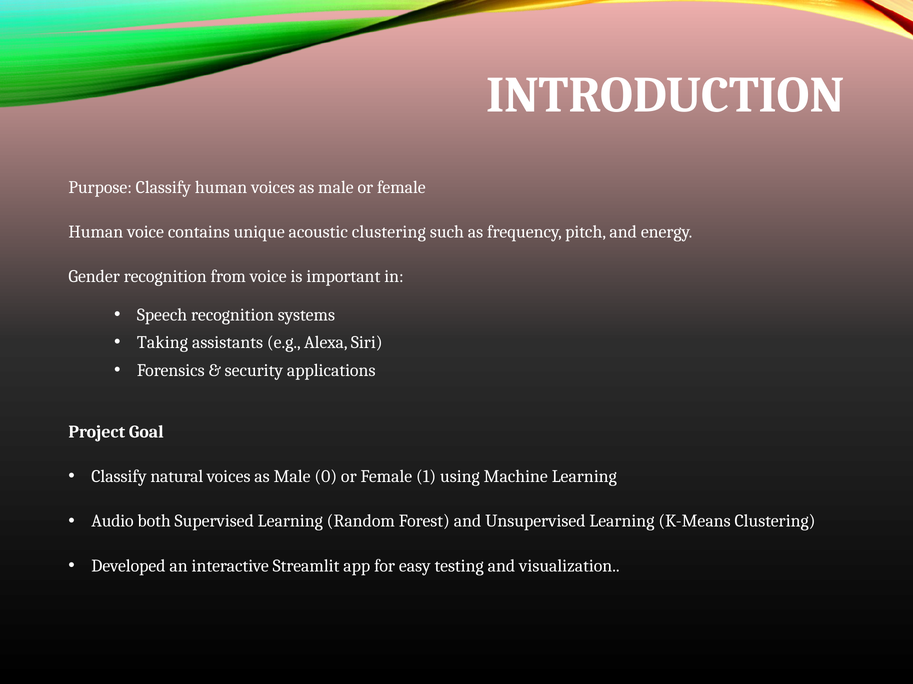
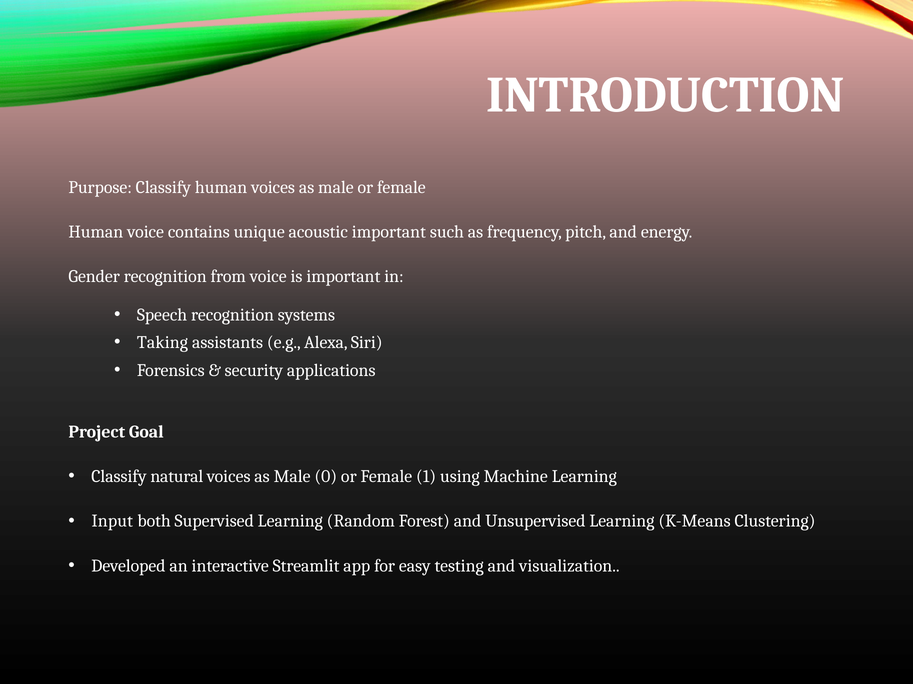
acoustic clustering: clustering -> important
Audio: Audio -> Input
